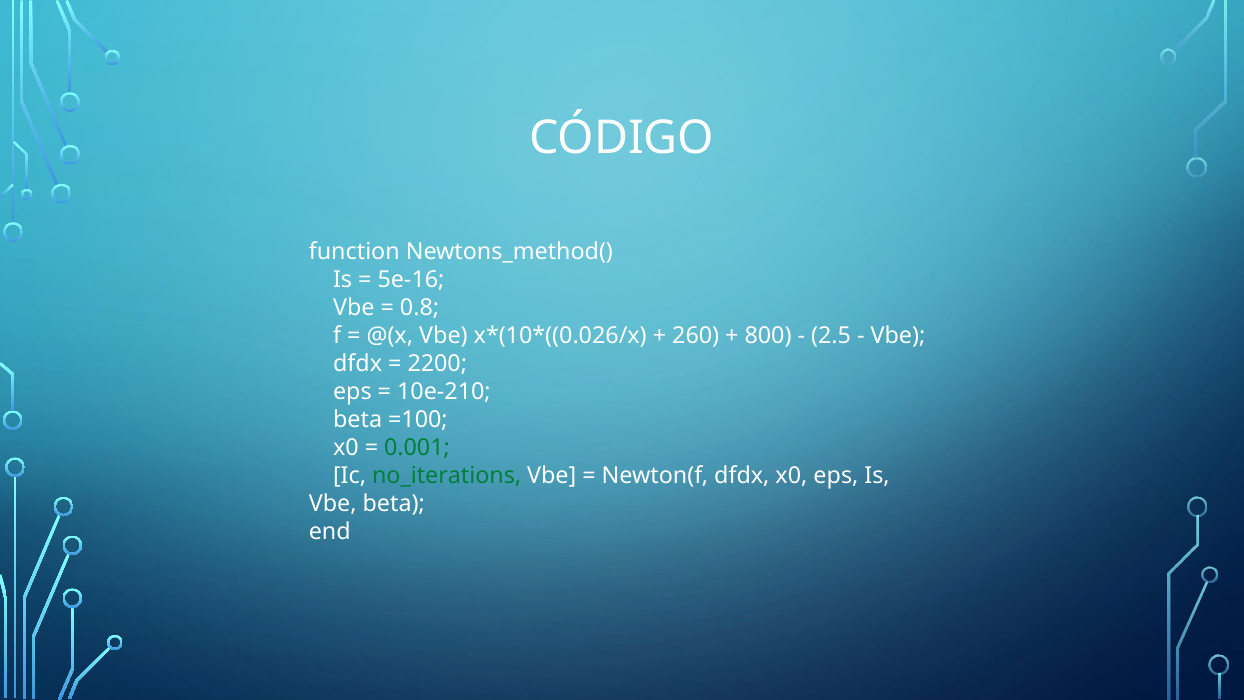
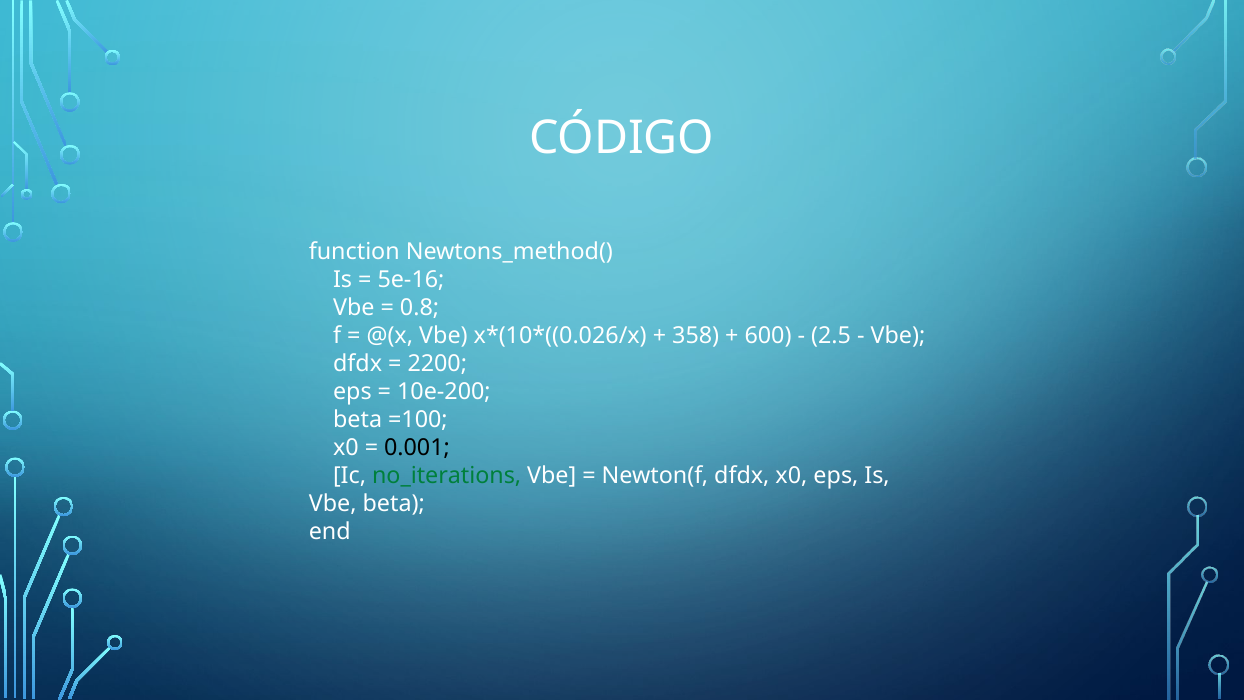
260: 260 -> 358
800: 800 -> 600
10e-210: 10e-210 -> 10e-200
0.001 colour: green -> black
